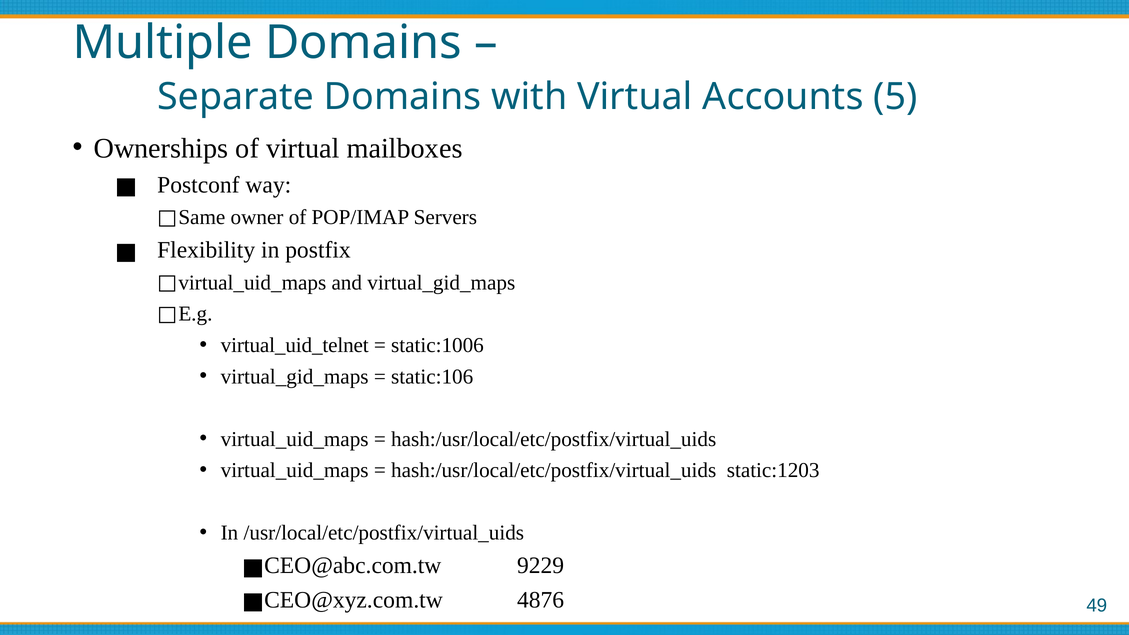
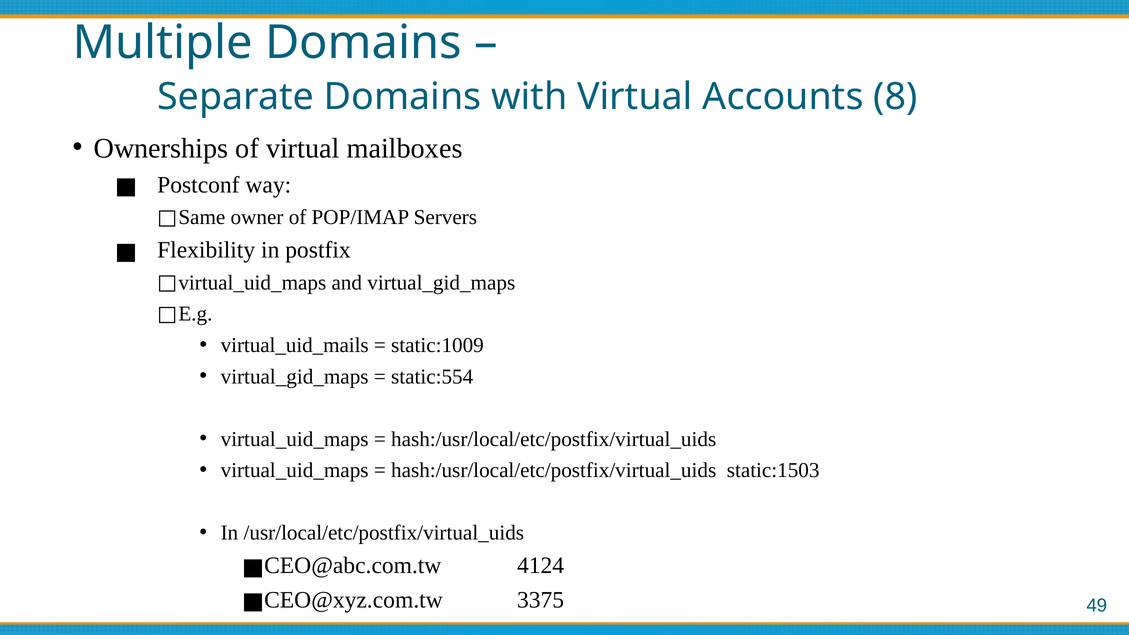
5: 5 -> 8
virtual_uid_telnet: virtual_uid_telnet -> virtual_uid_mails
static:1006: static:1006 -> static:1009
static:106: static:106 -> static:554
static:1203: static:1203 -> static:1503
9229: 9229 -> 4124
4876: 4876 -> 3375
